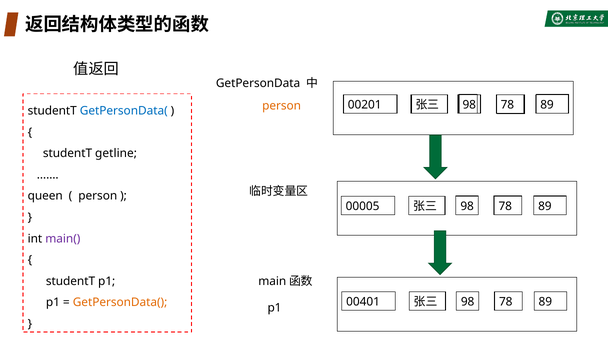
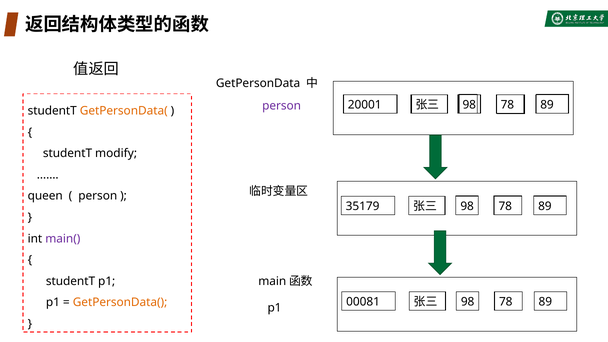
00201: 00201 -> 20001
person at (282, 106) colour: orange -> purple
GetPersonData( at (124, 111) colour: blue -> orange
getline: getline -> modify
00005: 00005 -> 35179
00401: 00401 -> 00081
